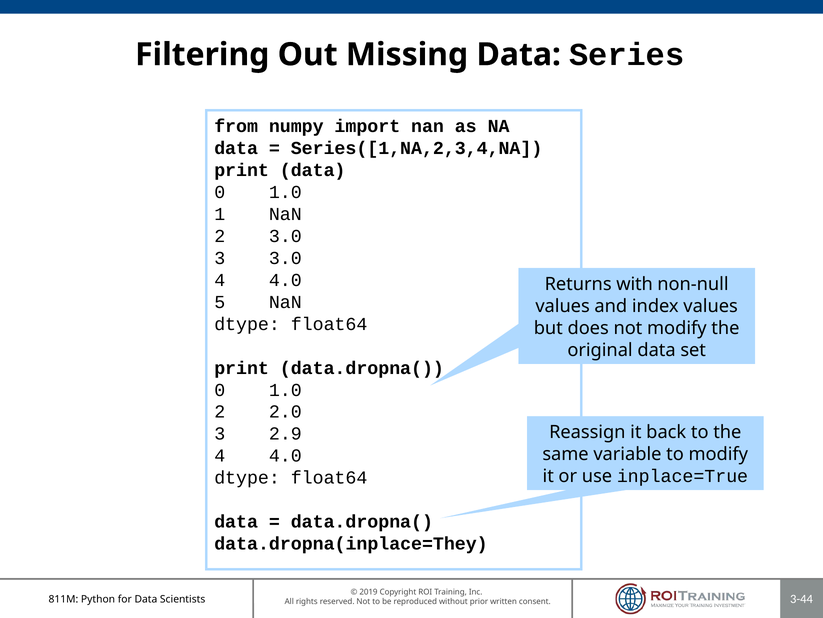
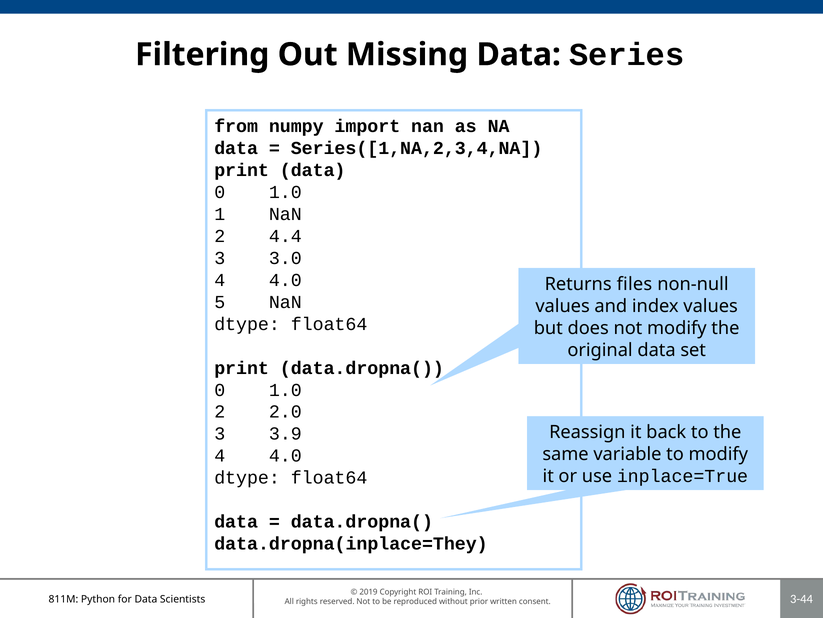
2 3.0: 3.0 -> 4.4
with: with -> files
2.9: 2.9 -> 3.9
